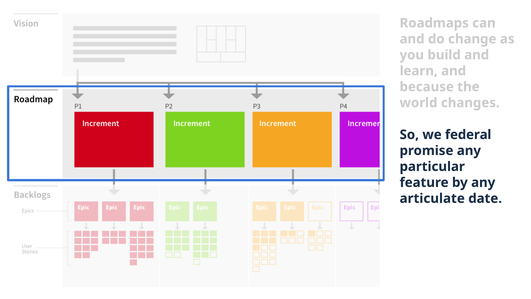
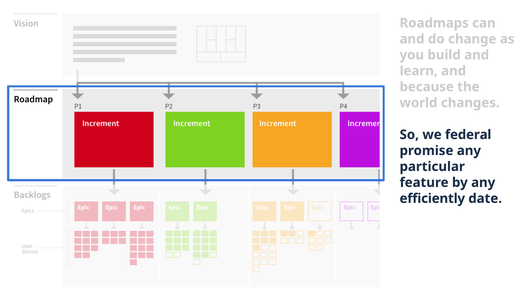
articulate: articulate -> efficiently
